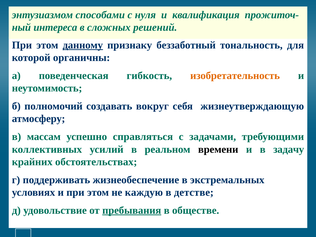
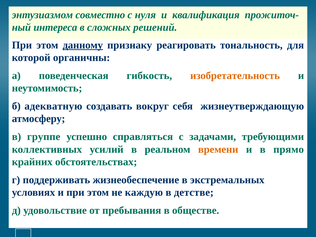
способами: способами -> совместно
беззаботный: беззаботный -> реагировать
полномочий: полномочий -> адекватную
массам: массам -> группе
времени colour: black -> orange
задачу: задачу -> прямо
пребывания underline: present -> none
